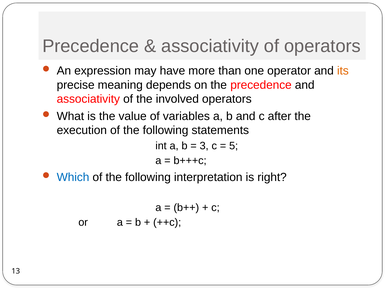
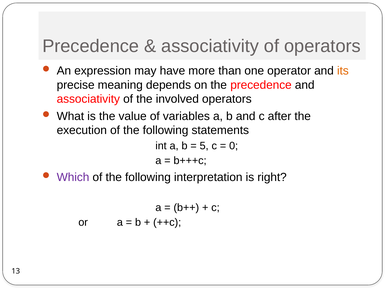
3: 3 -> 5
5: 5 -> 0
Which colour: blue -> purple
